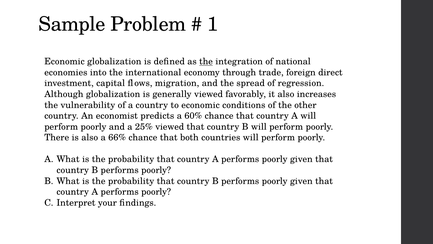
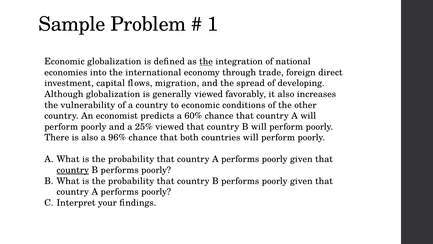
regression: regression -> developing
66%: 66% -> 96%
country at (73, 170) underline: none -> present
